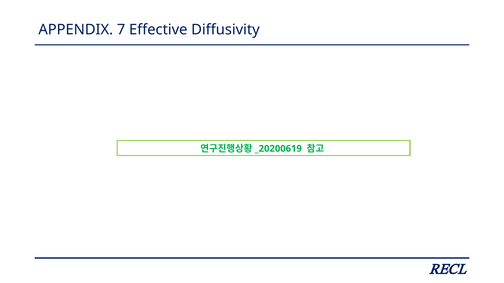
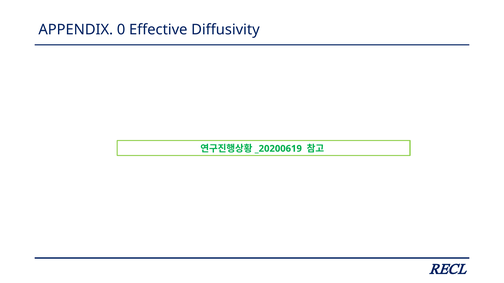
7: 7 -> 0
